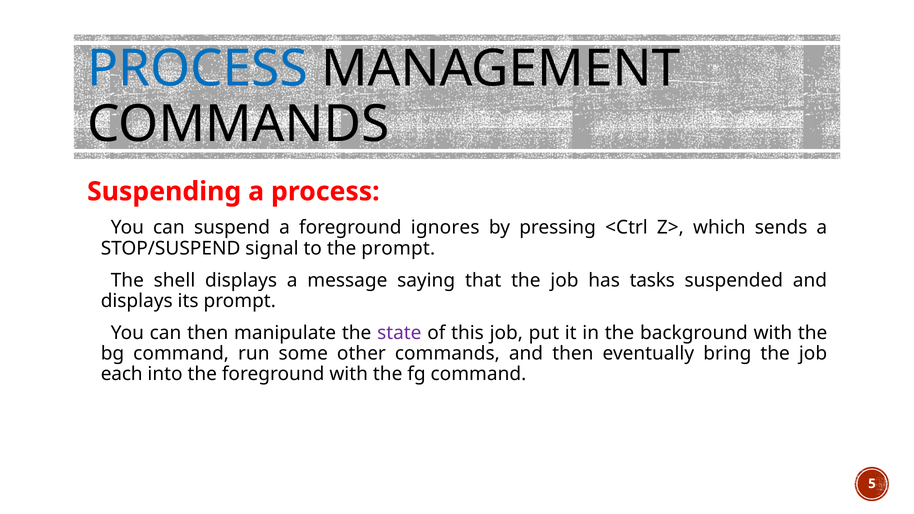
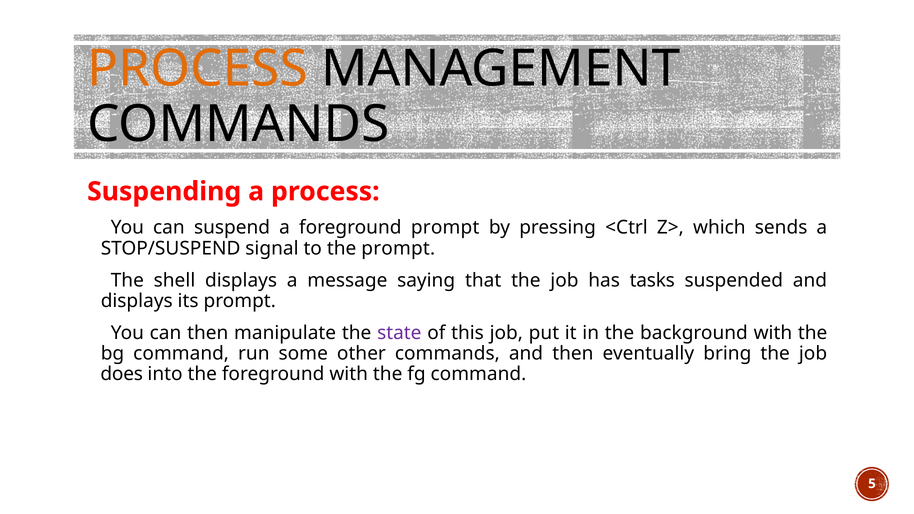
PROCESS at (197, 69) colour: blue -> orange
foreground ignores: ignores -> prompt
each: each -> does
